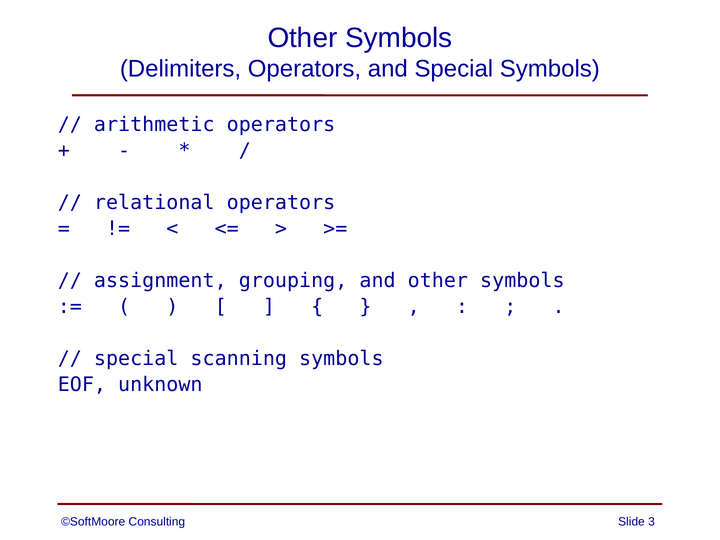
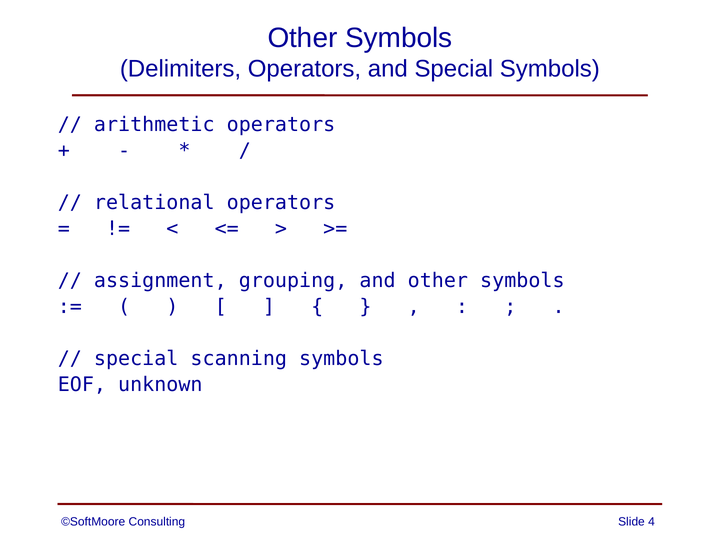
3: 3 -> 4
